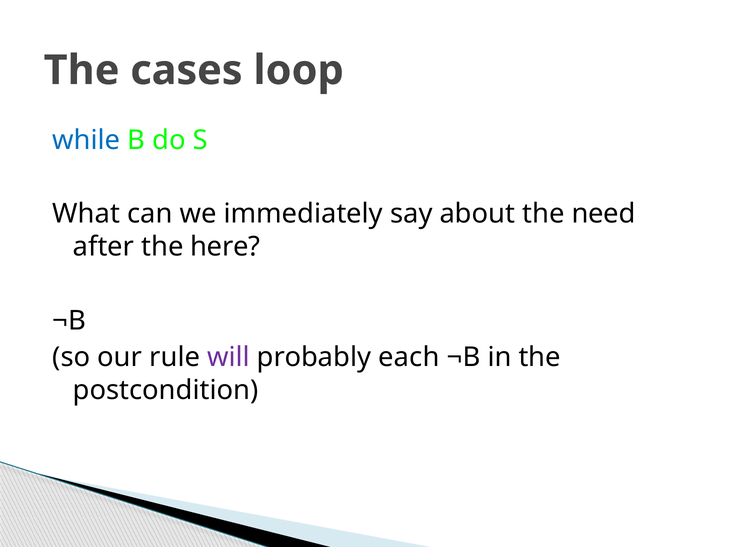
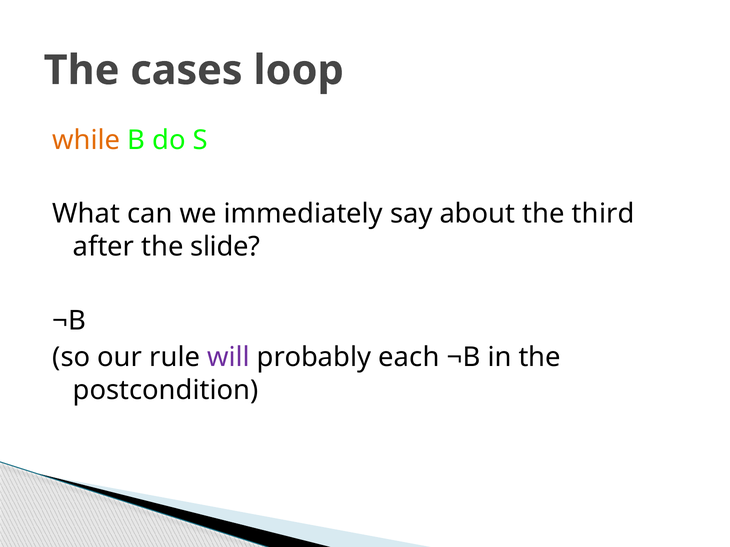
while colour: blue -> orange
need: need -> third
here: here -> slide
